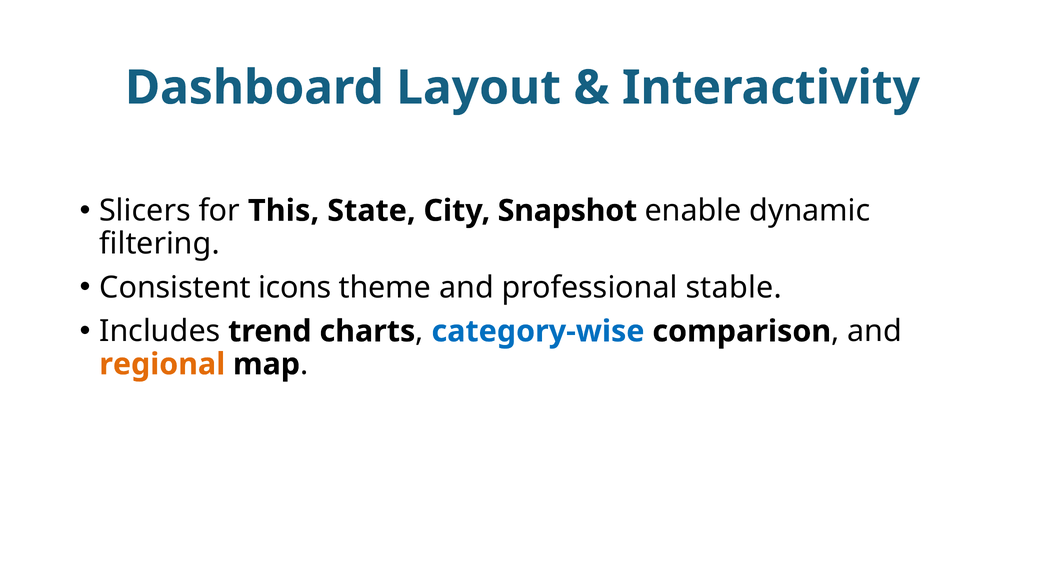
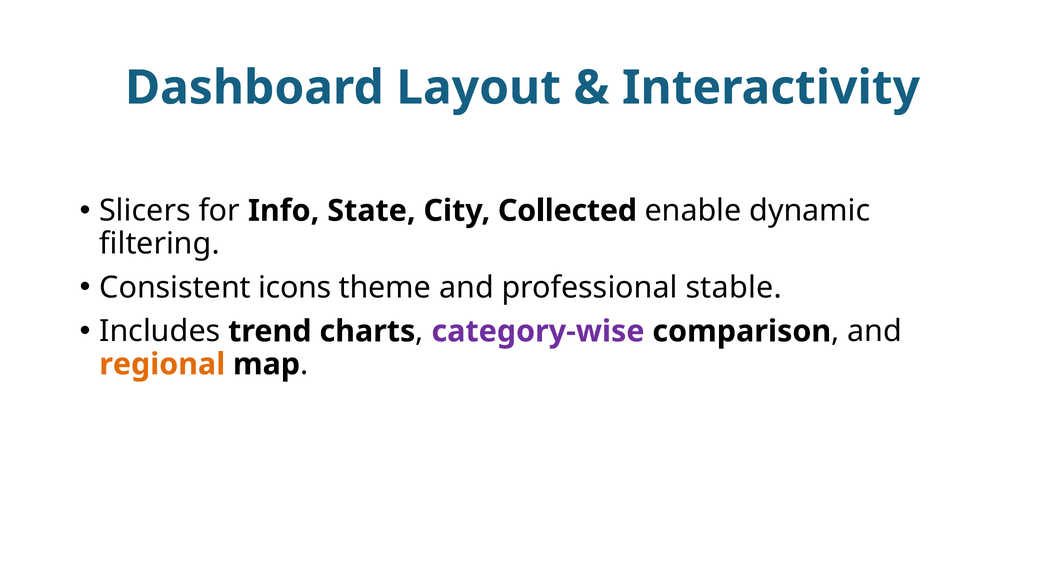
This: This -> Info
Snapshot: Snapshot -> Collected
category-wise colour: blue -> purple
